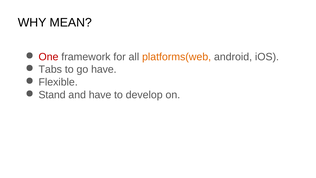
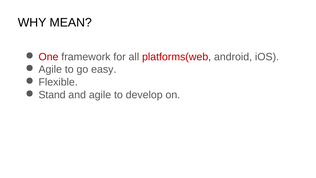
platforms(web colour: orange -> red
Tabs at (50, 69): Tabs -> Agile
go have: have -> easy
and have: have -> agile
